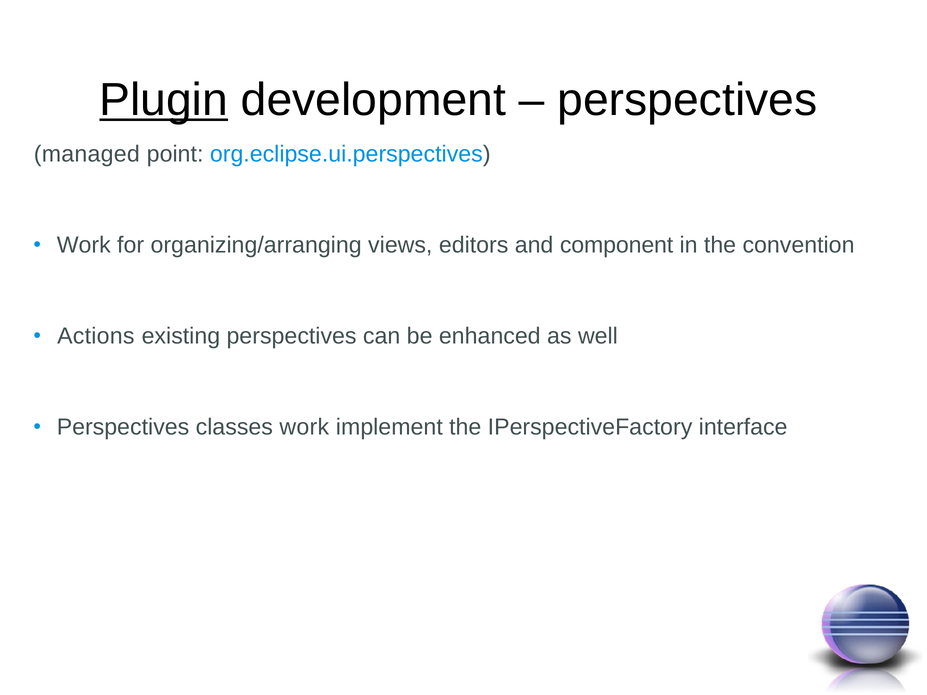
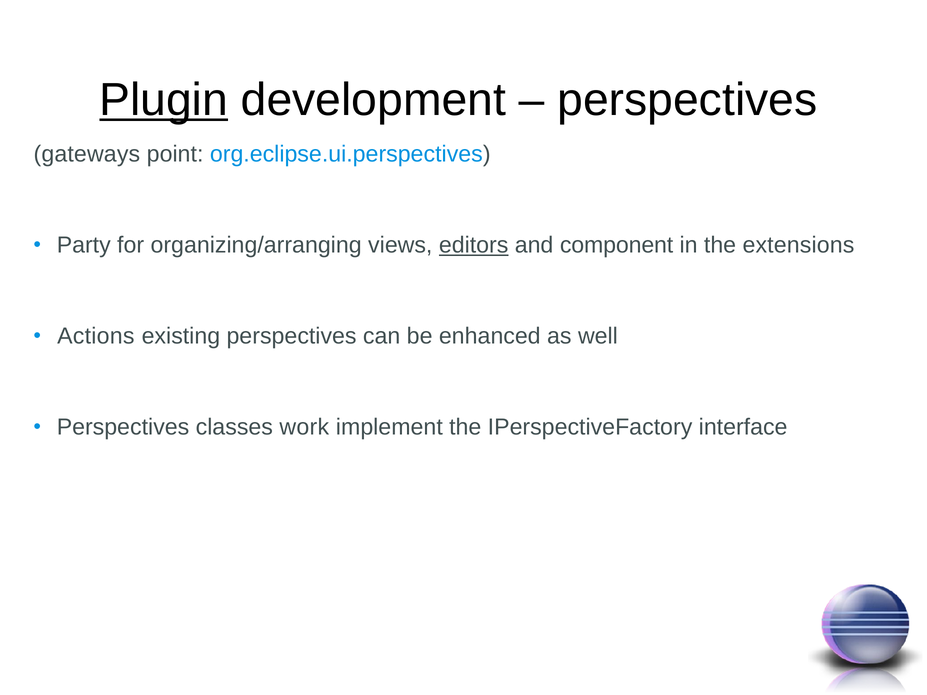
managed: managed -> gateways
Work at (84, 245): Work -> Party
editors underline: none -> present
convention: convention -> extensions
